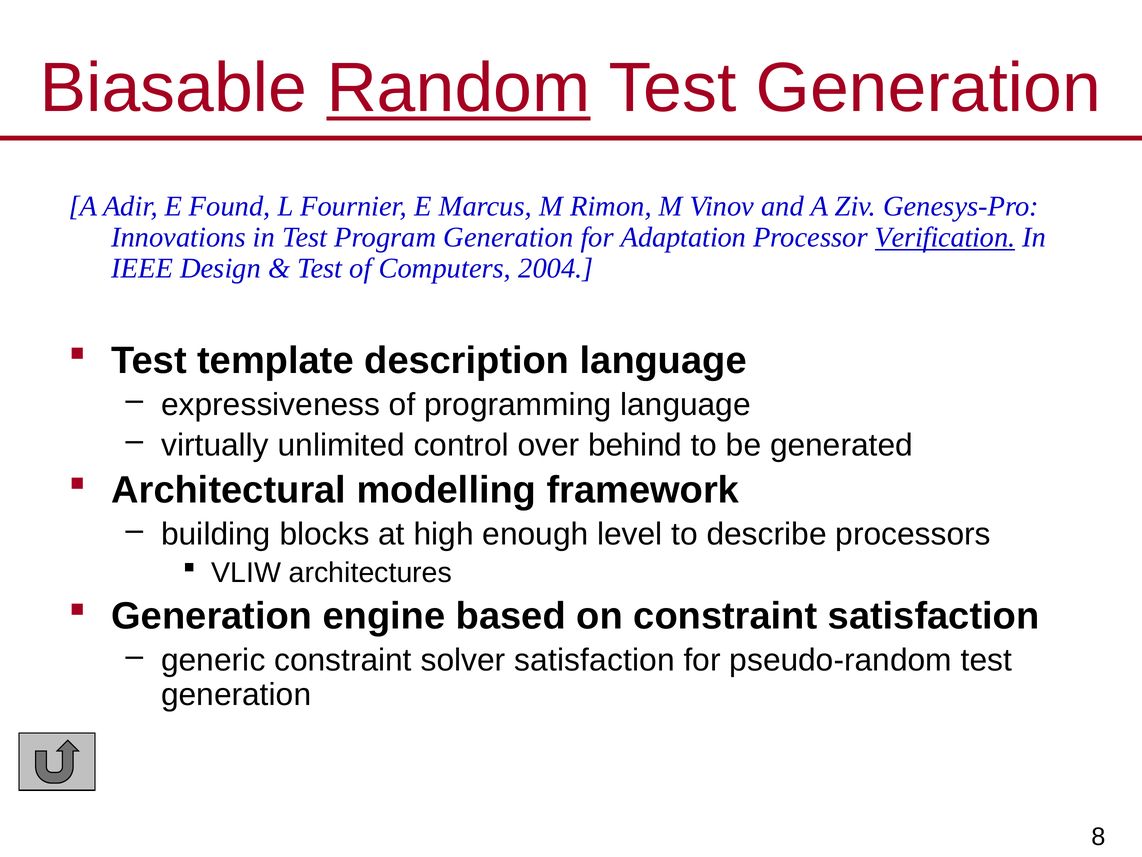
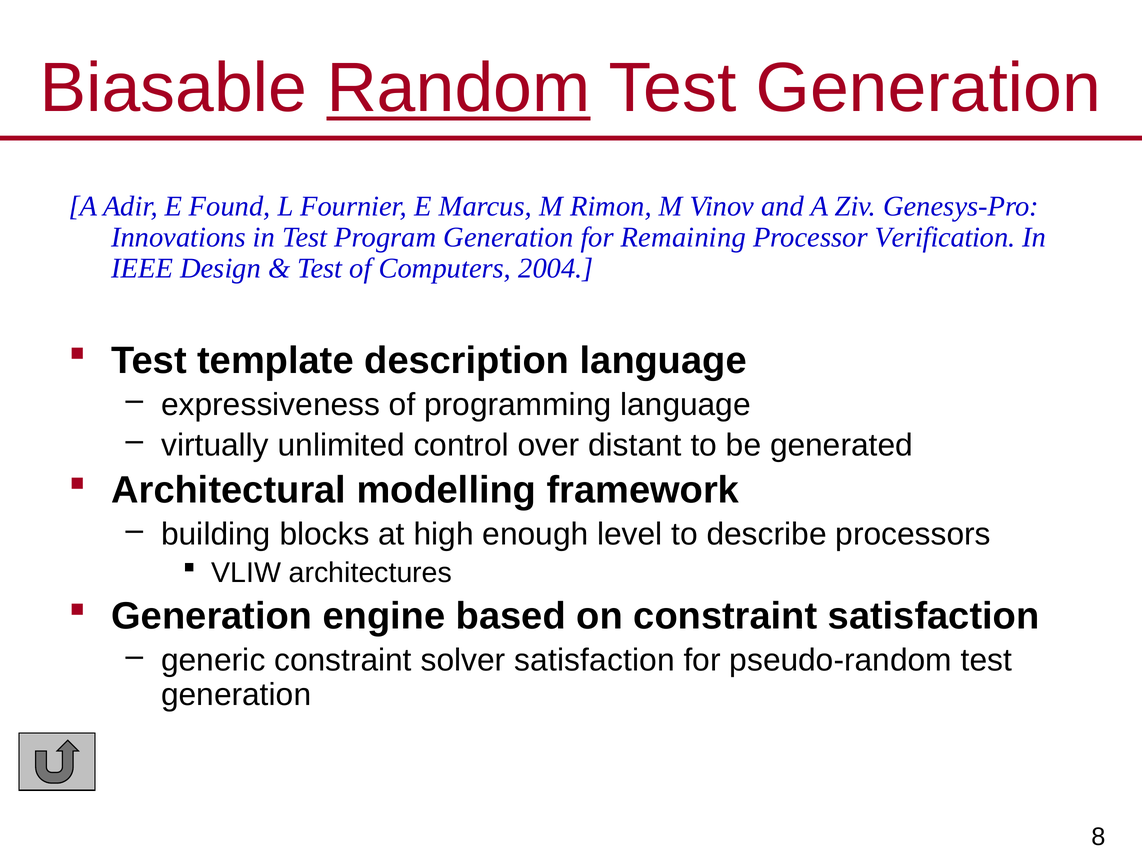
Adaptation: Adaptation -> Remaining
Verification underline: present -> none
behind: behind -> distant
